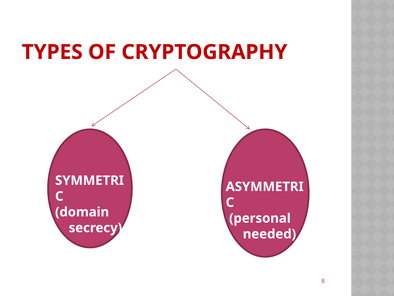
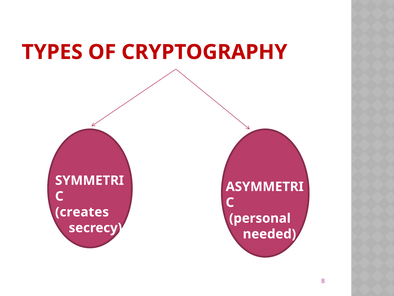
domain: domain -> creates
